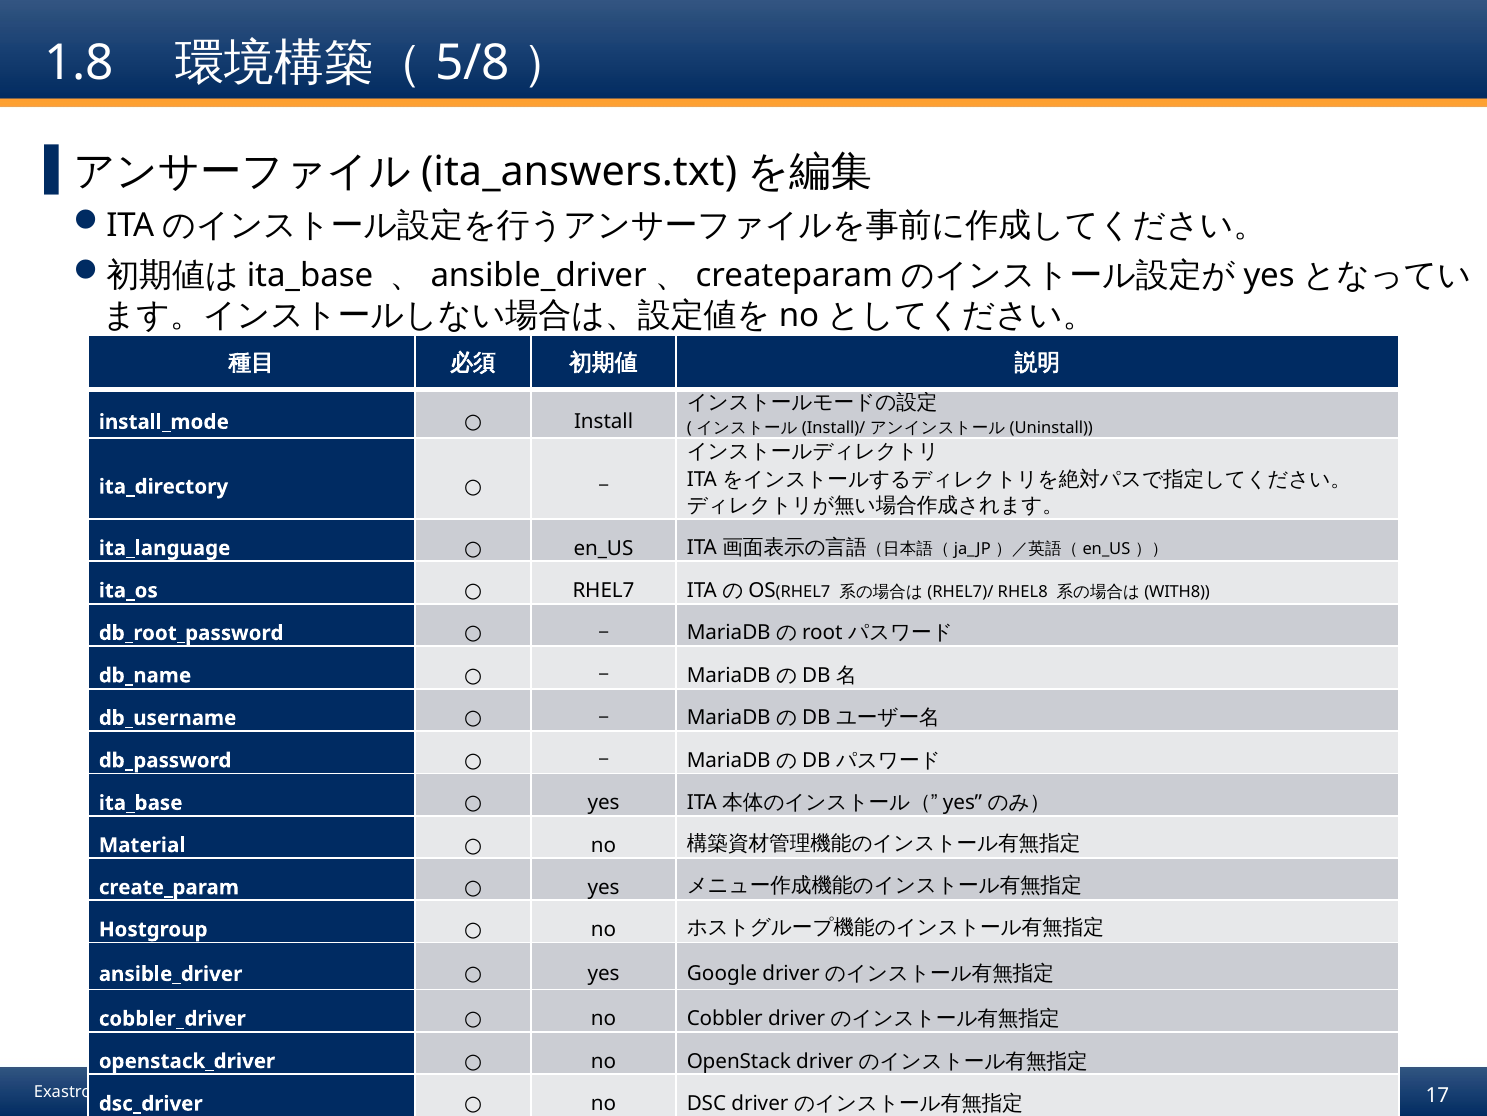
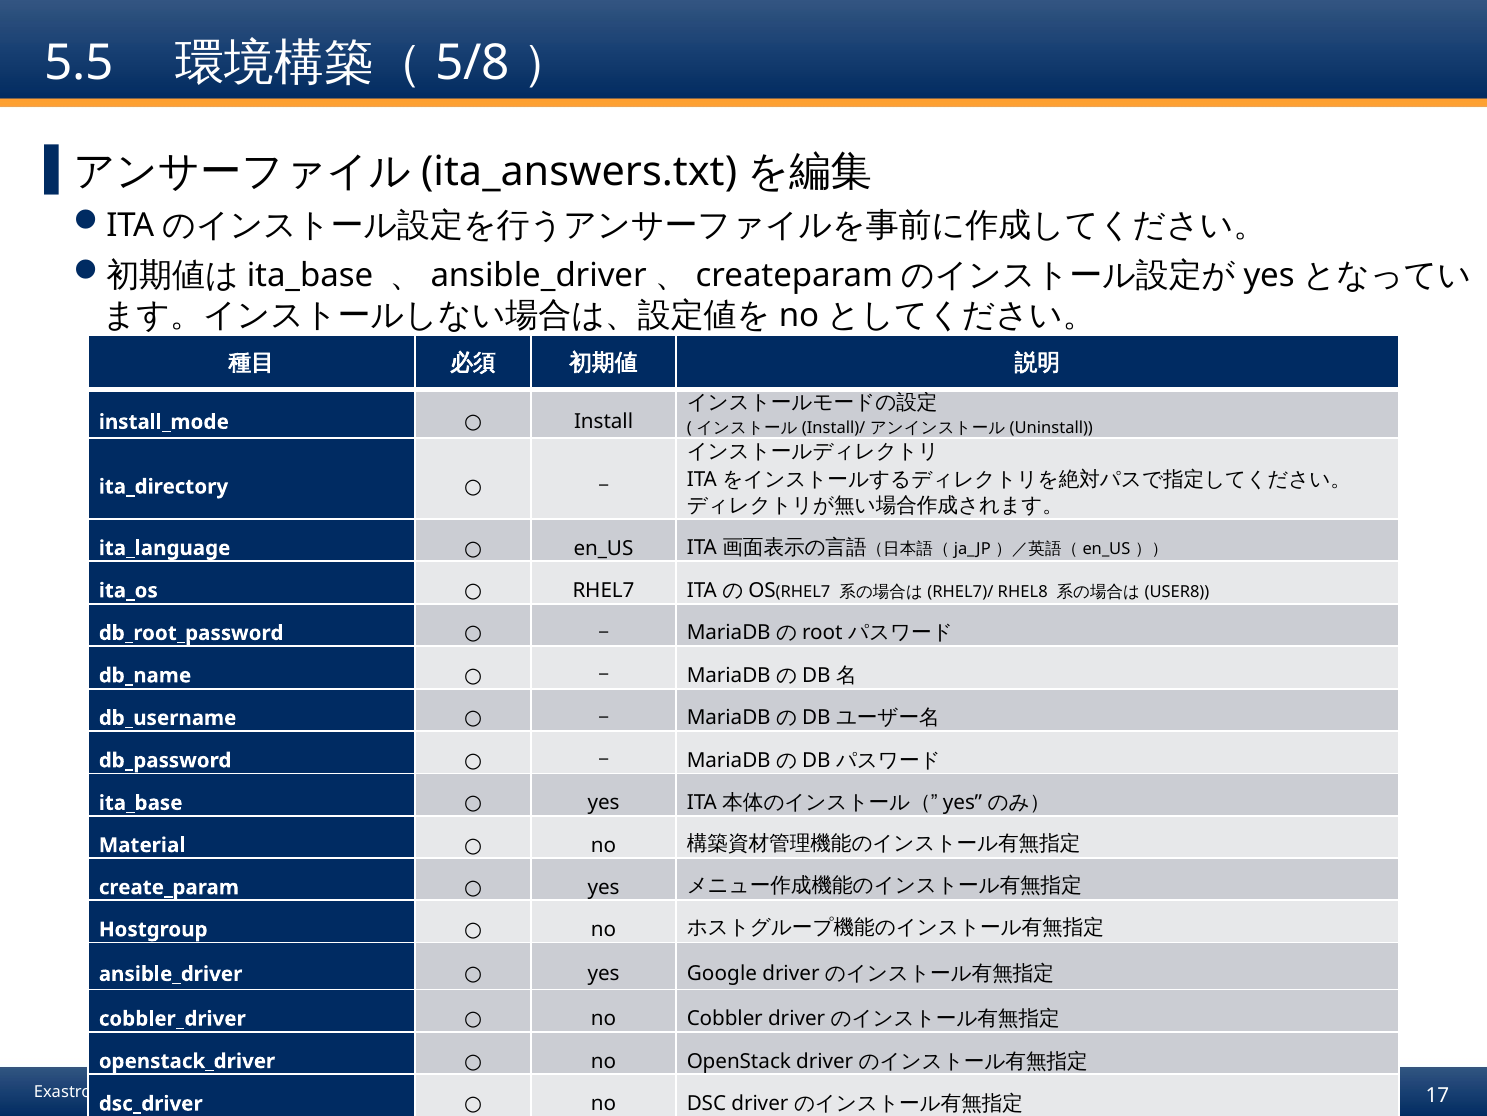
1.8: 1.8 -> 5.5
WITH8: WITH8 -> USER8
